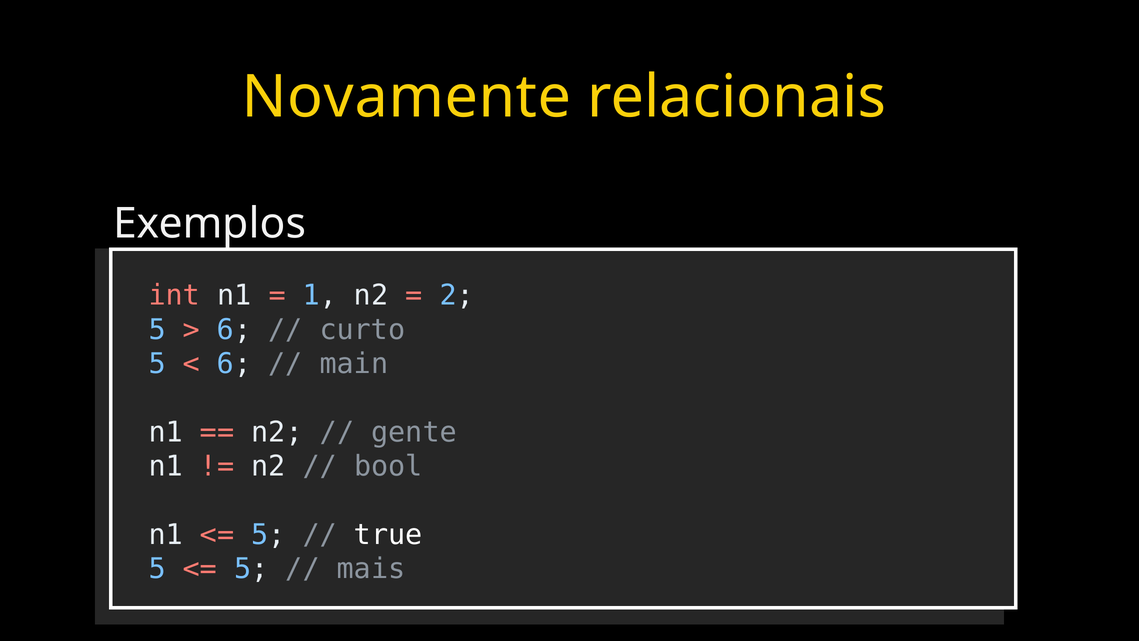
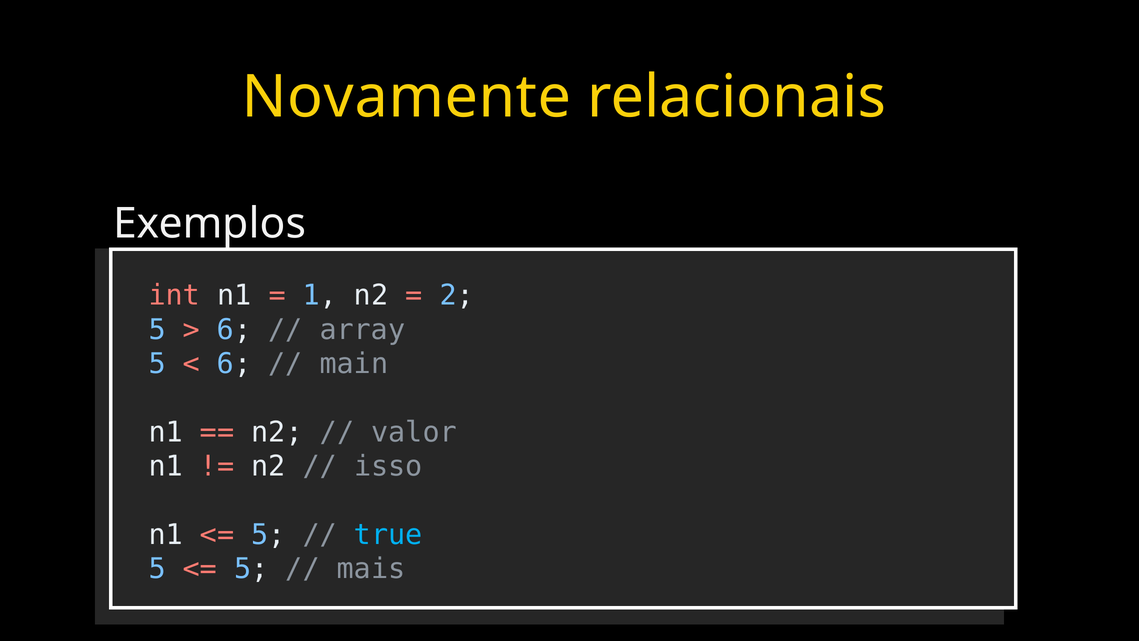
curto: curto -> array
gente: gente -> valor
bool: bool -> isso
true colour: white -> light blue
